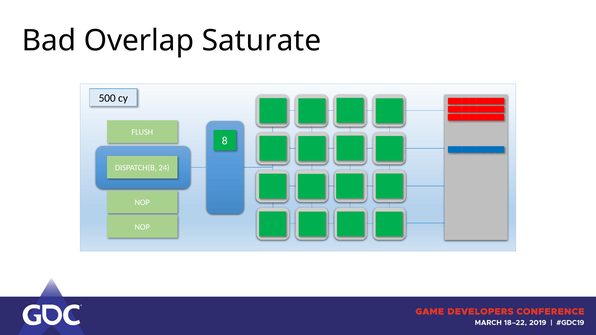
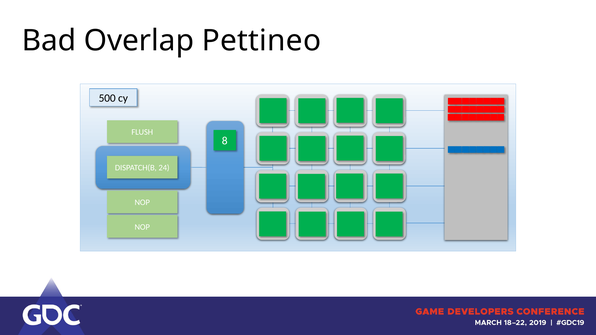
Saturate: Saturate -> Pettineo
